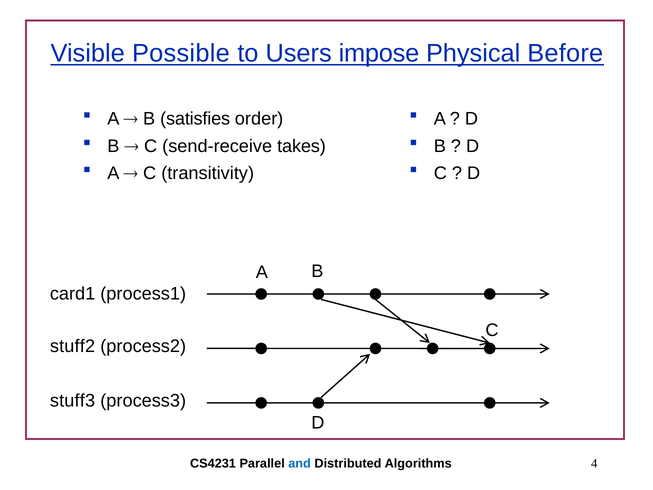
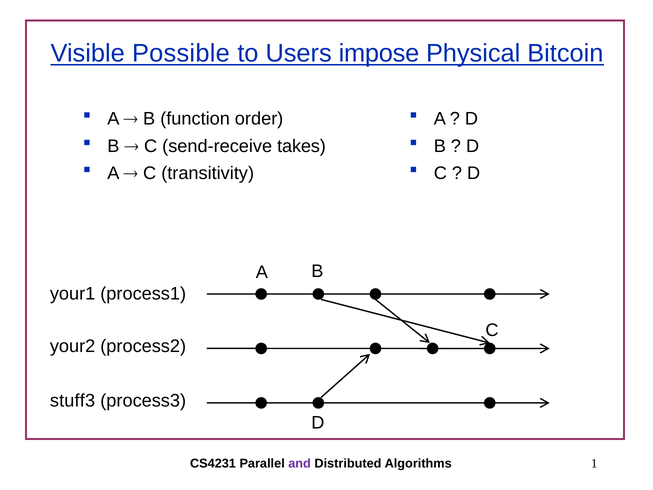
Before: Before -> Bitcoin
satisfies: satisfies -> function
card1: card1 -> your1
stuff2: stuff2 -> your2
and colour: blue -> purple
4: 4 -> 1
